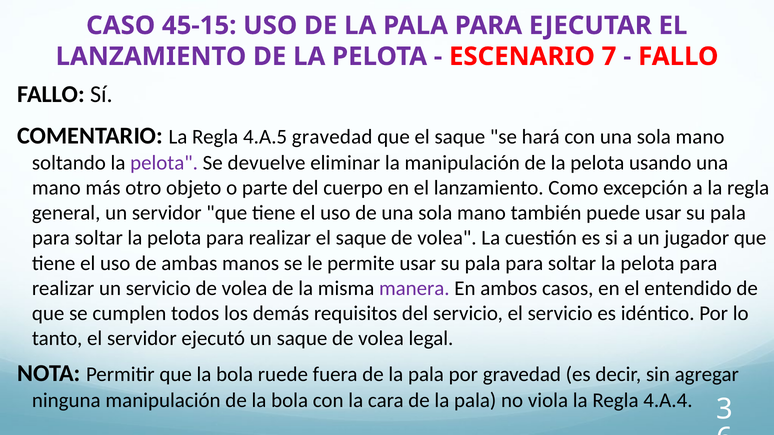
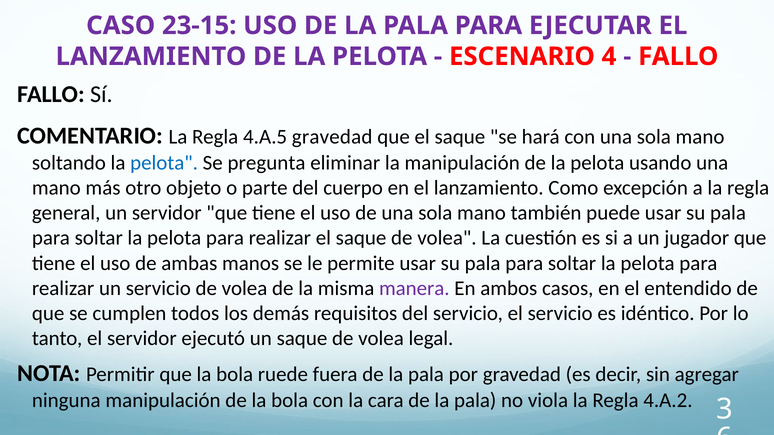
45-15: 45-15 -> 23-15
7: 7 -> 4
pelota at (164, 163) colour: purple -> blue
devuelve: devuelve -> pregunta
4.A.4: 4.A.4 -> 4.A.2
